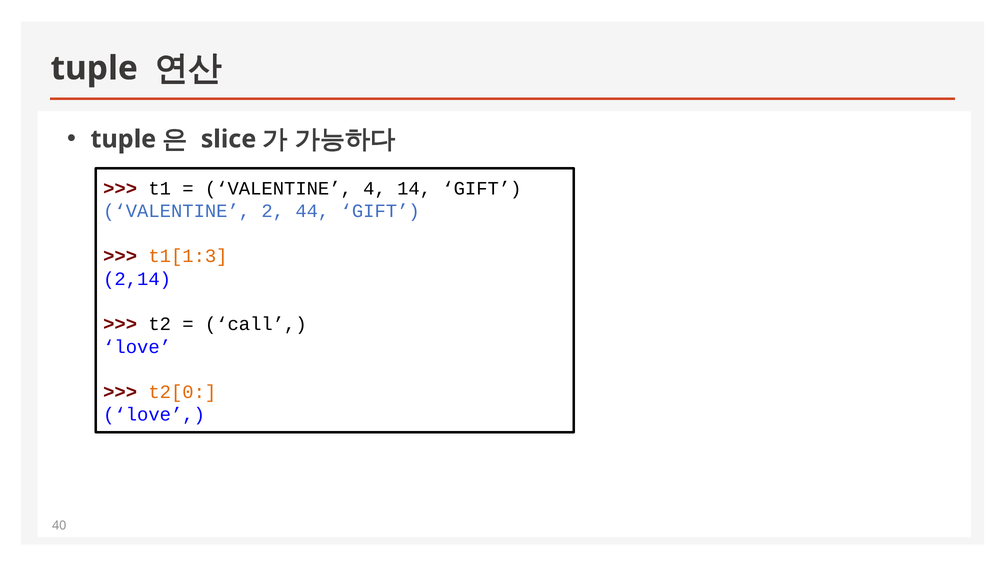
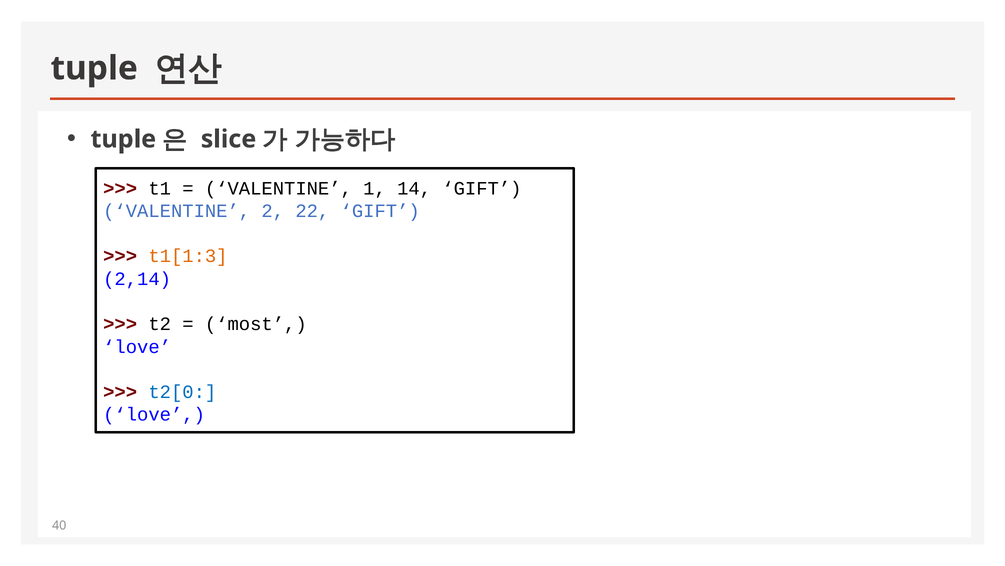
4: 4 -> 1
44: 44 -> 22
call: call -> most
t2[0 colour: orange -> blue
